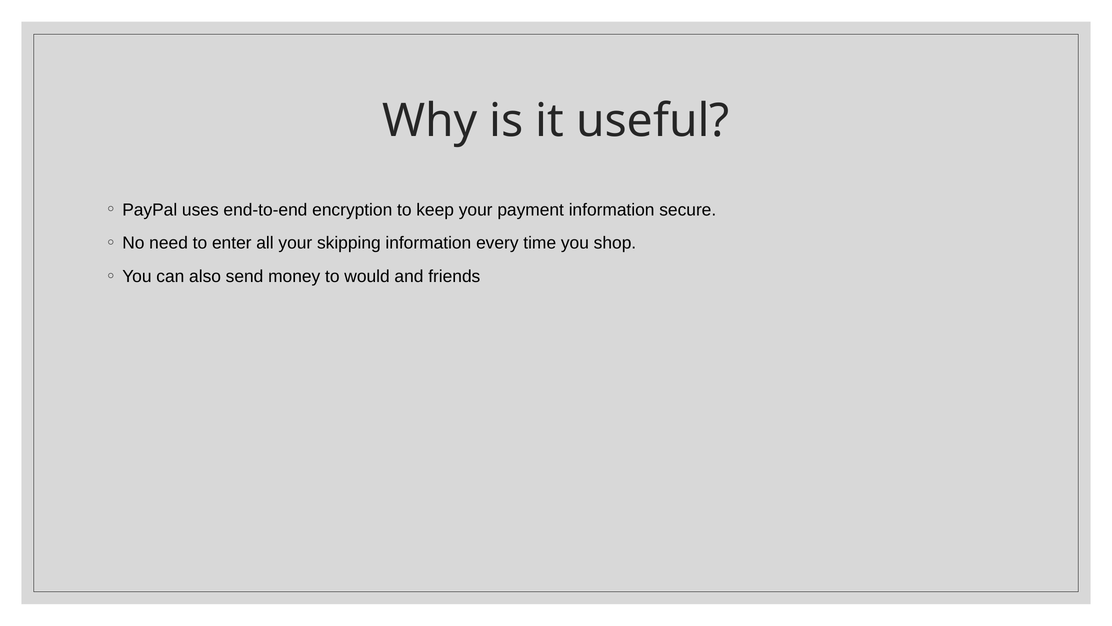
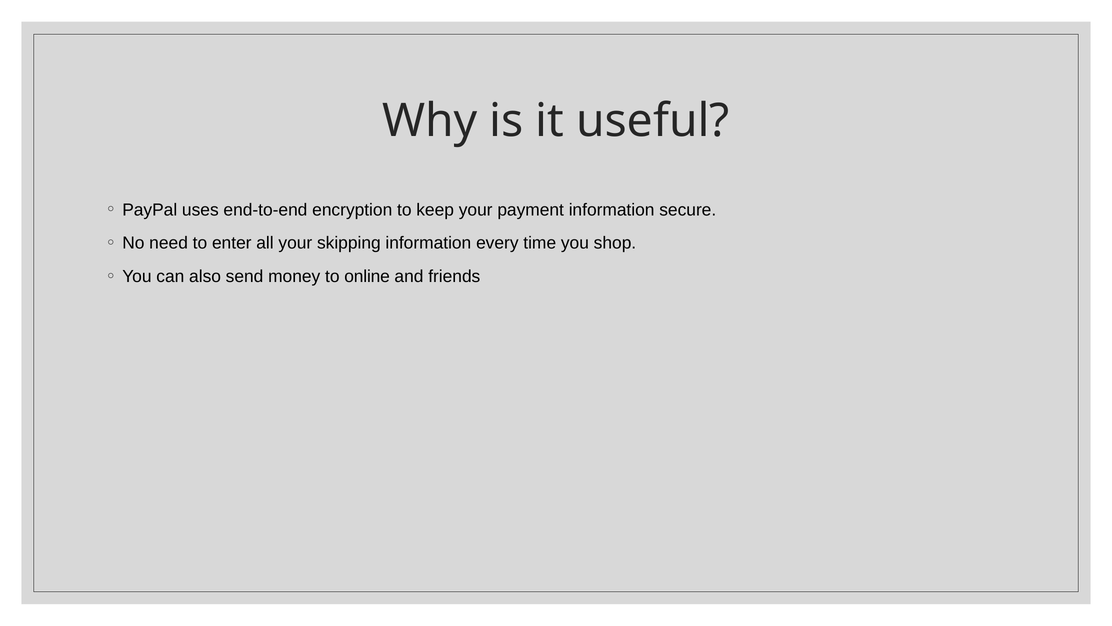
would: would -> online
